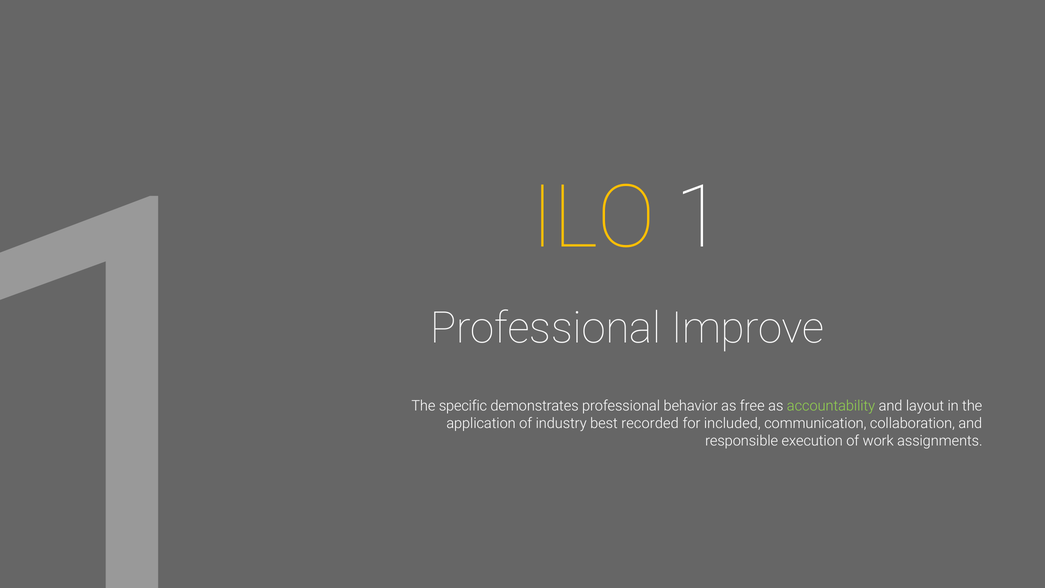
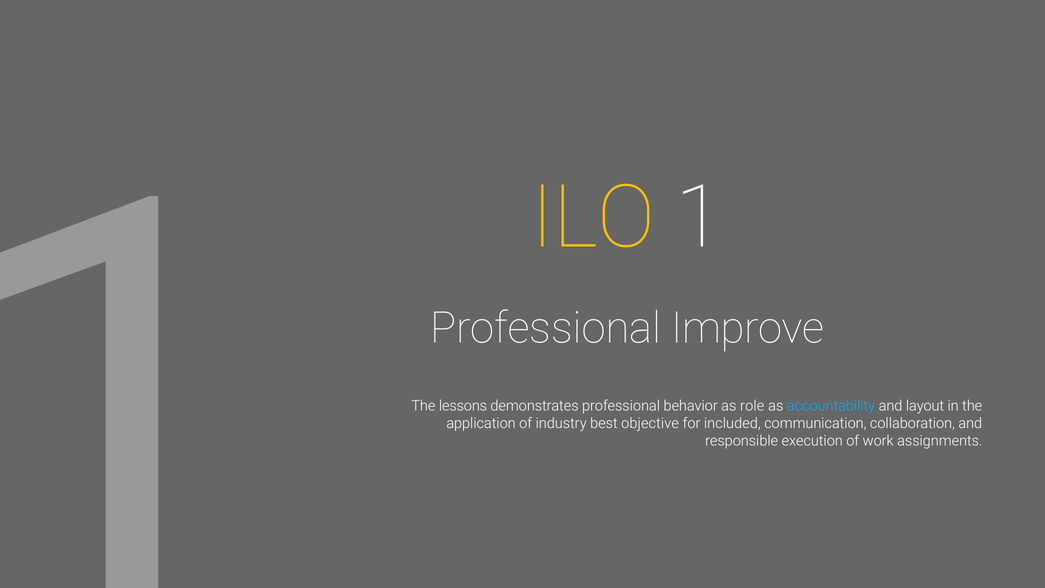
specific: specific -> lessons
free: free -> role
accountability colour: light green -> light blue
recorded: recorded -> objective
